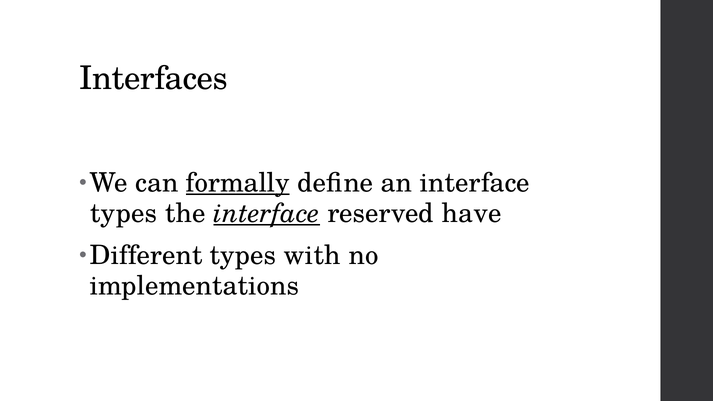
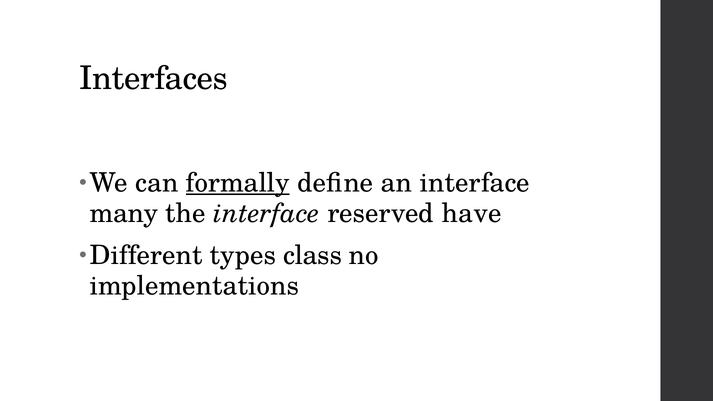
types at (124, 213): types -> many
interface at (267, 213) underline: present -> none
with: with -> class
